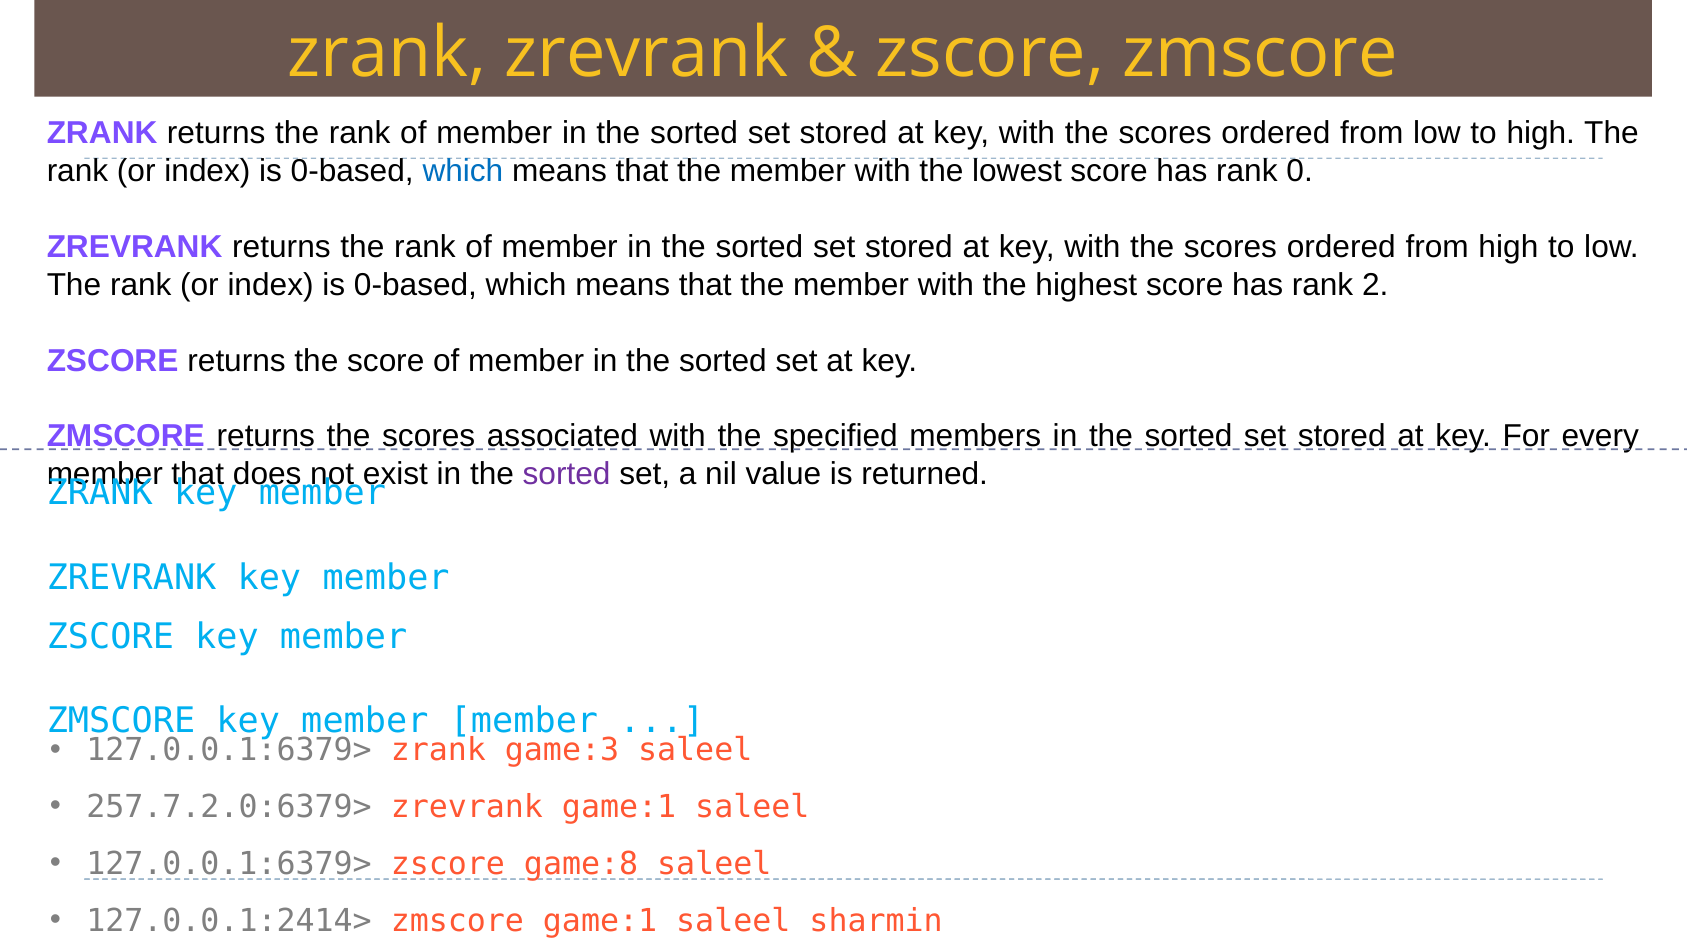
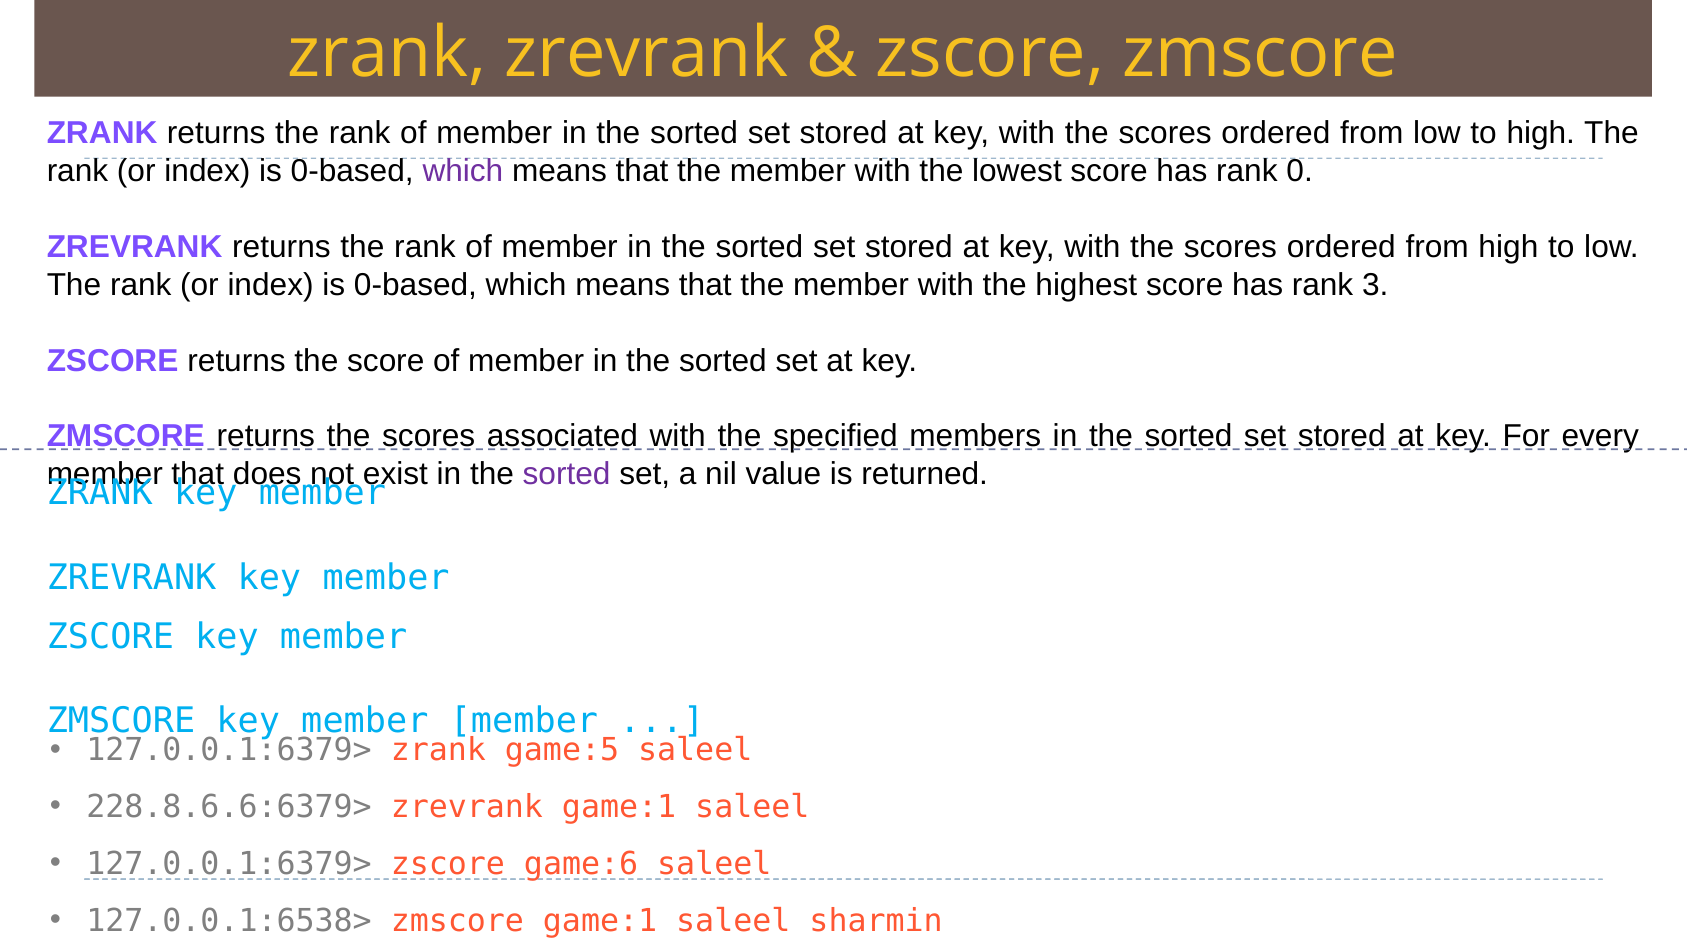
which at (463, 171) colour: blue -> purple
2: 2 -> 3
game:3: game:3 -> game:5
257.7.2.0:6379>: 257.7.2.0:6379> -> 228.8.6.6:6379>
game:8: game:8 -> game:6
127.0.0.1:2414>: 127.0.0.1:2414> -> 127.0.0.1:6538>
